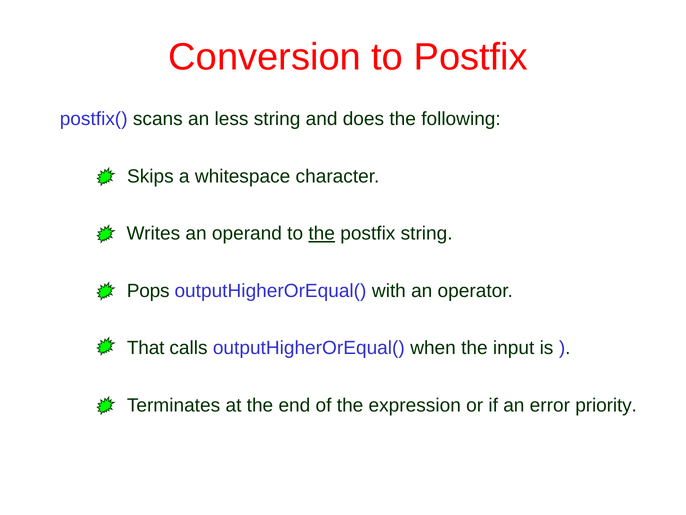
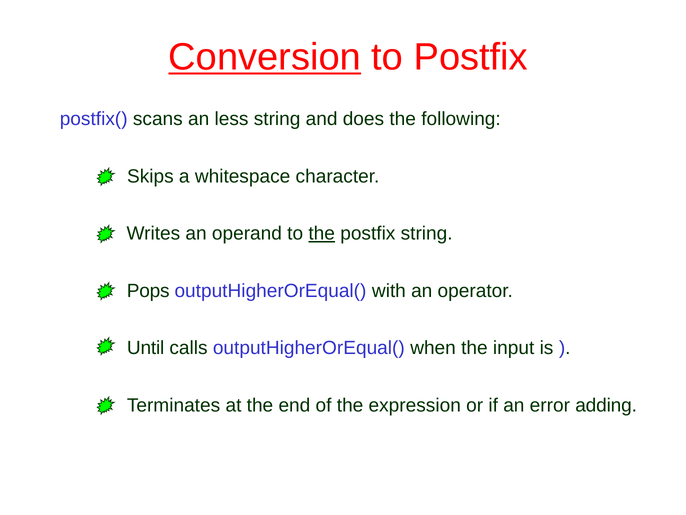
Conversion underline: none -> present
That: That -> Until
priority: priority -> adding
